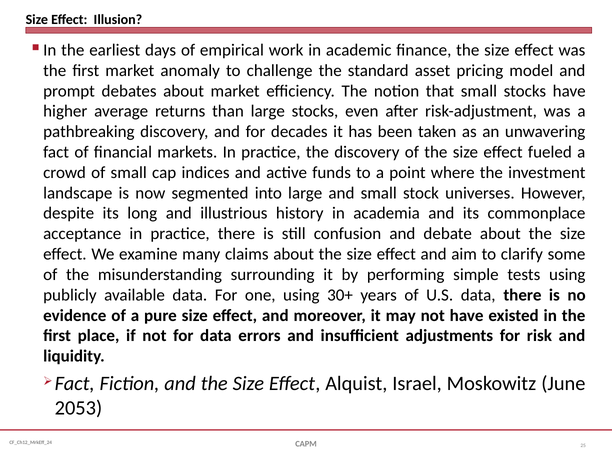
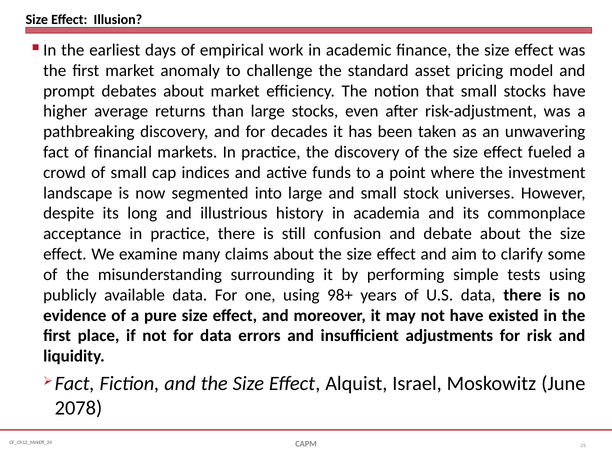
30+: 30+ -> 98+
2053: 2053 -> 2078
